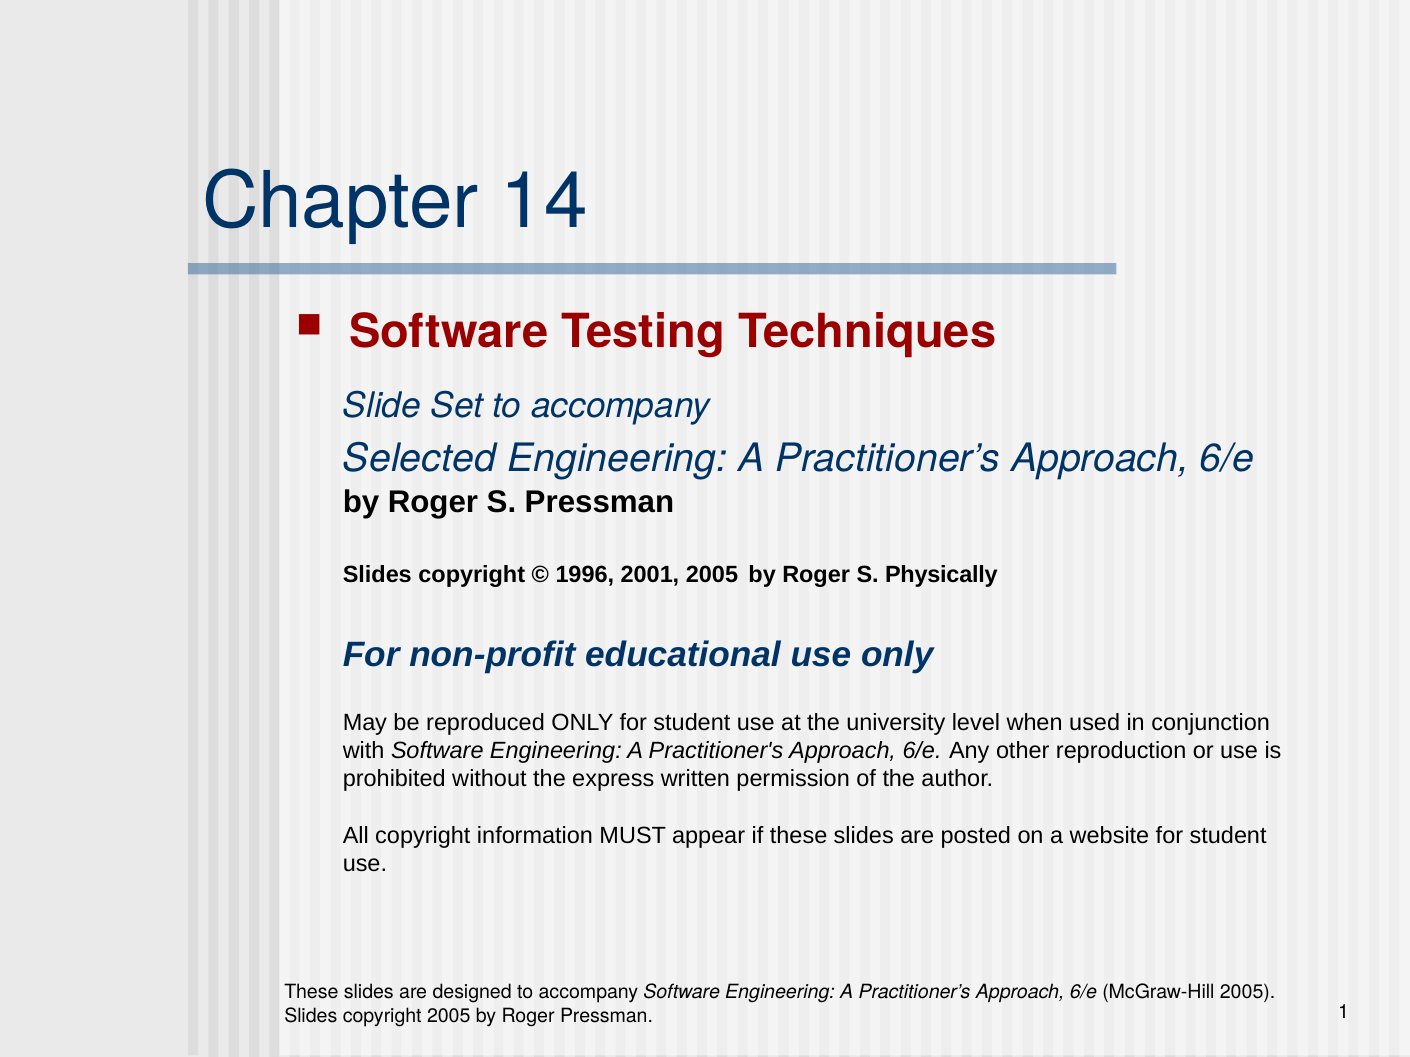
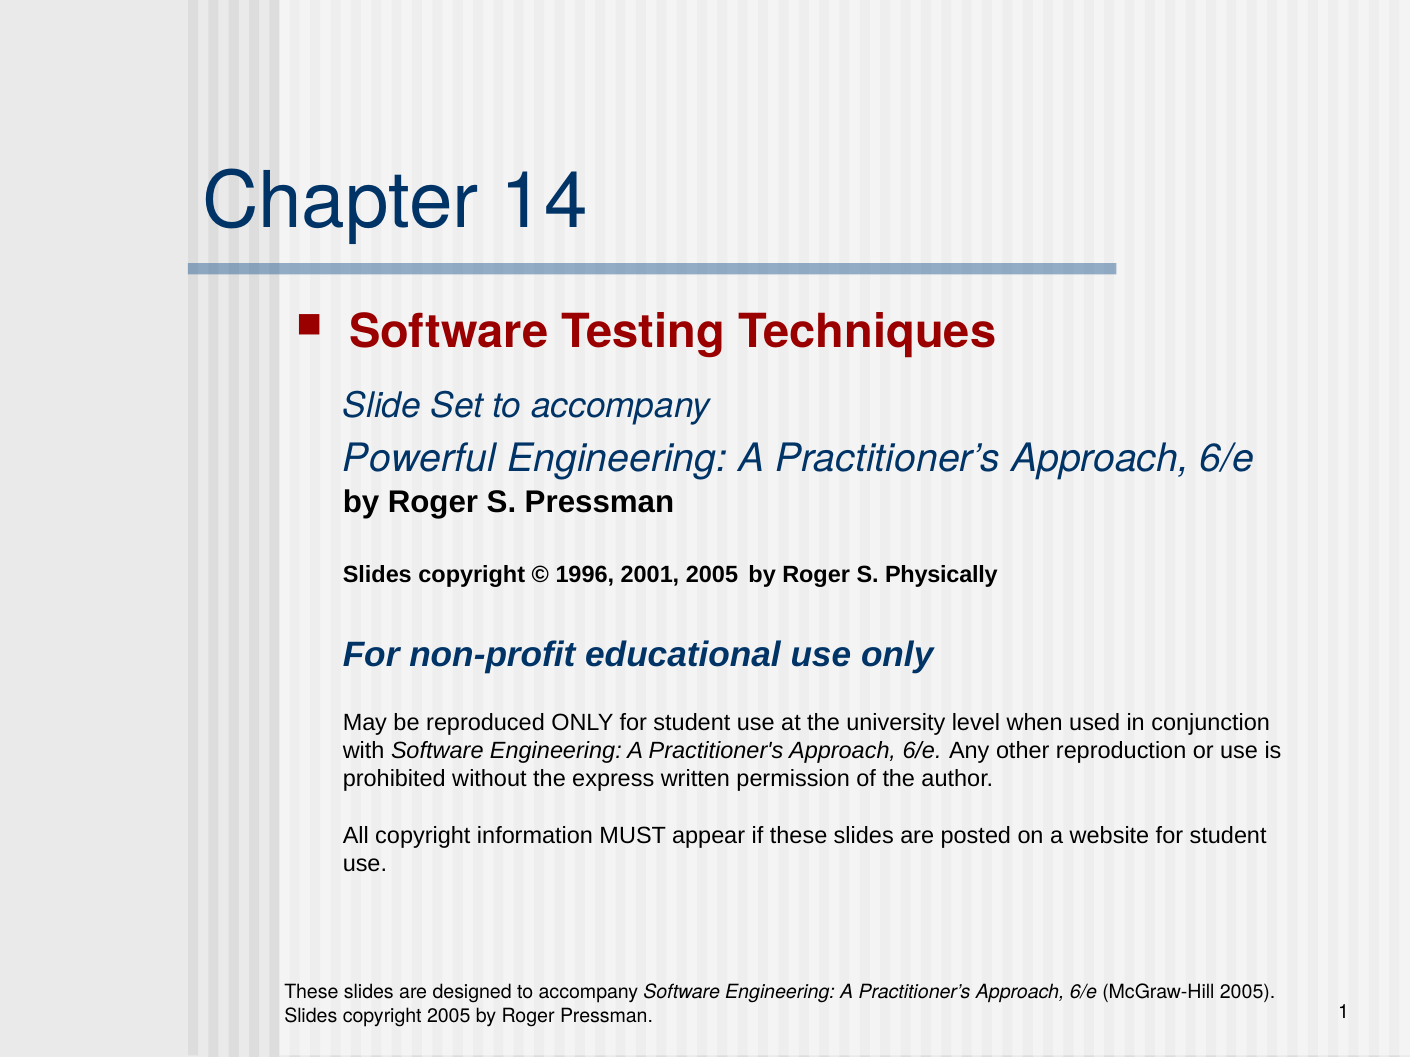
Selected: Selected -> Powerful
